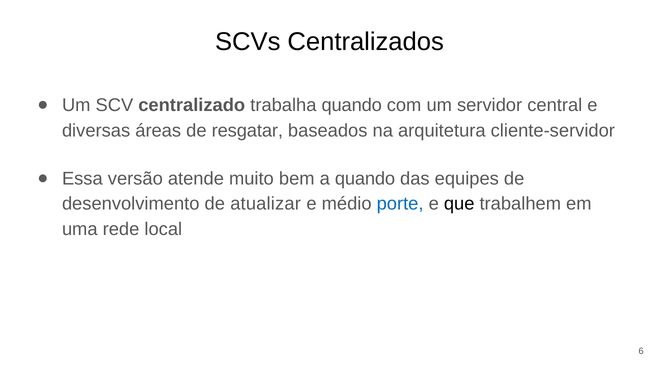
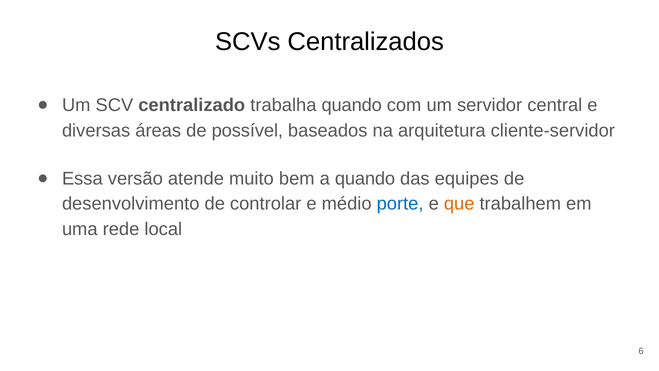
resgatar: resgatar -> possível
atualizar: atualizar -> controlar
que colour: black -> orange
